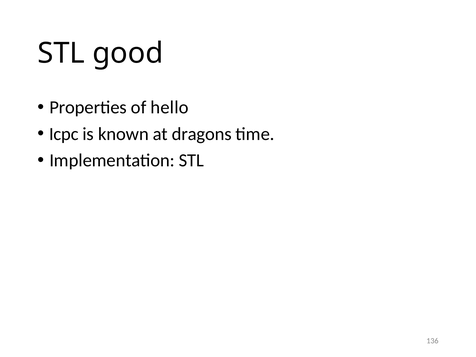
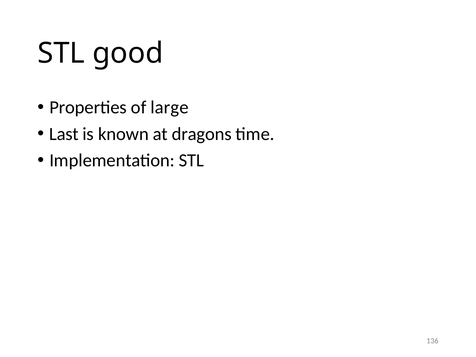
hello: hello -> large
Icpc: Icpc -> Last
